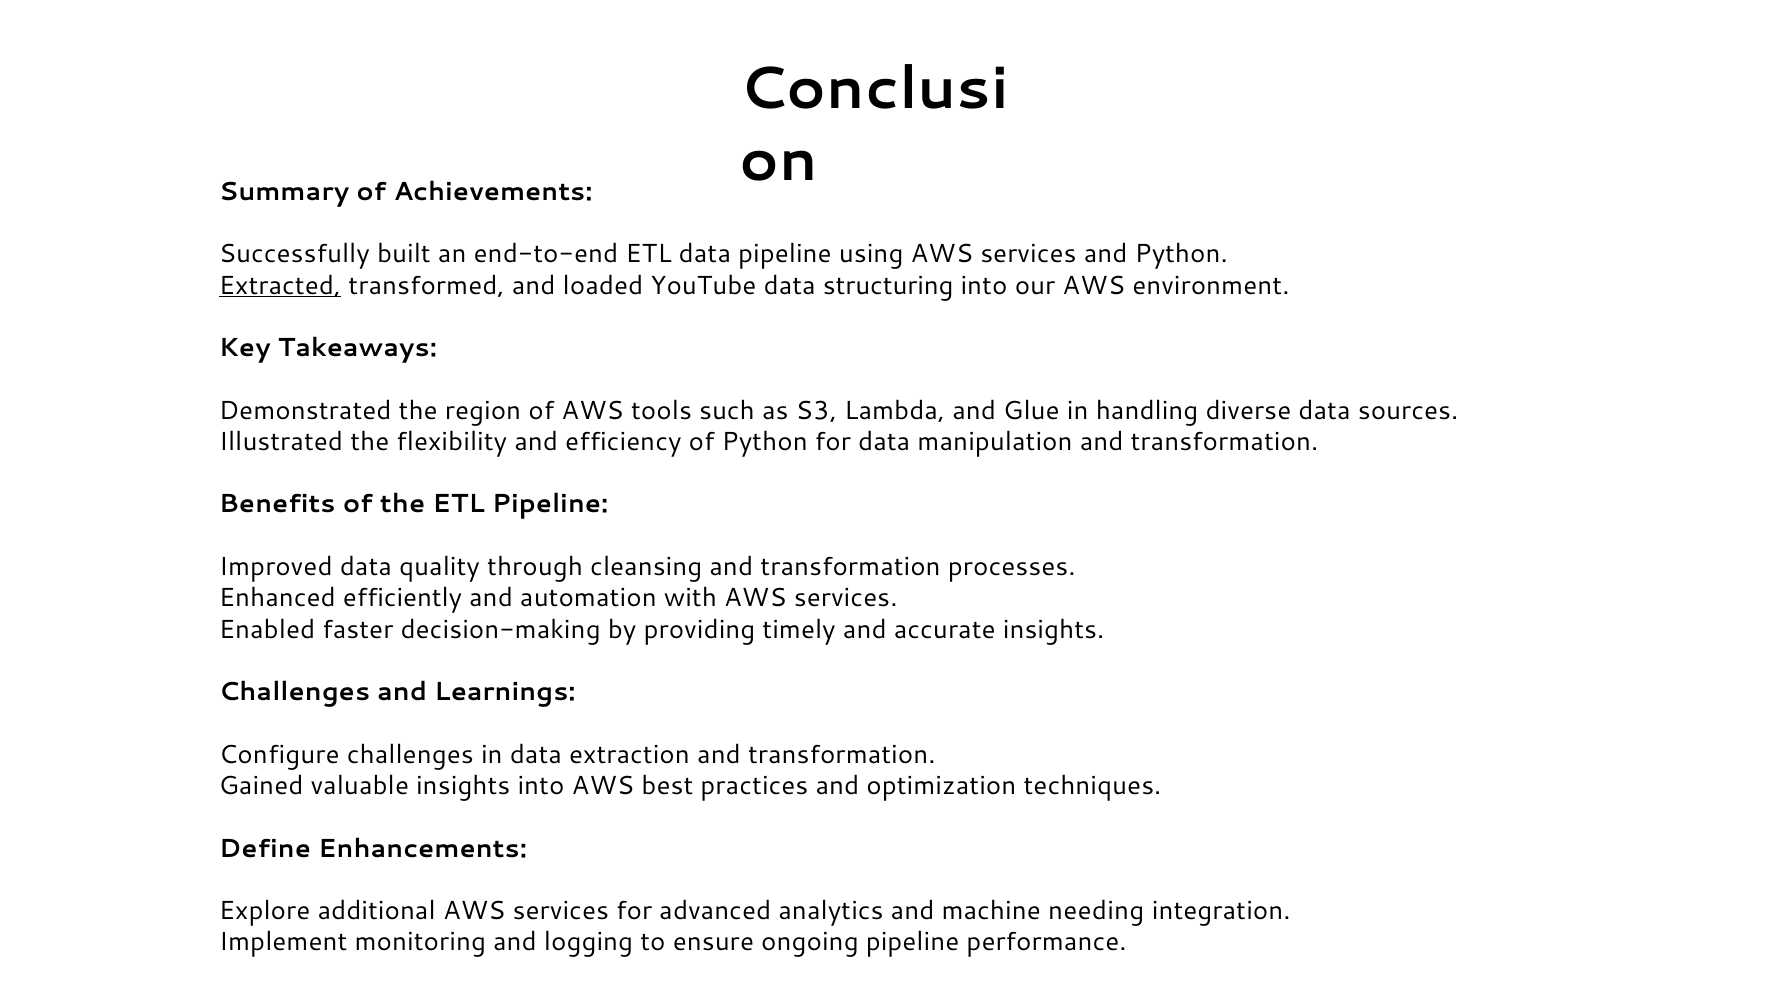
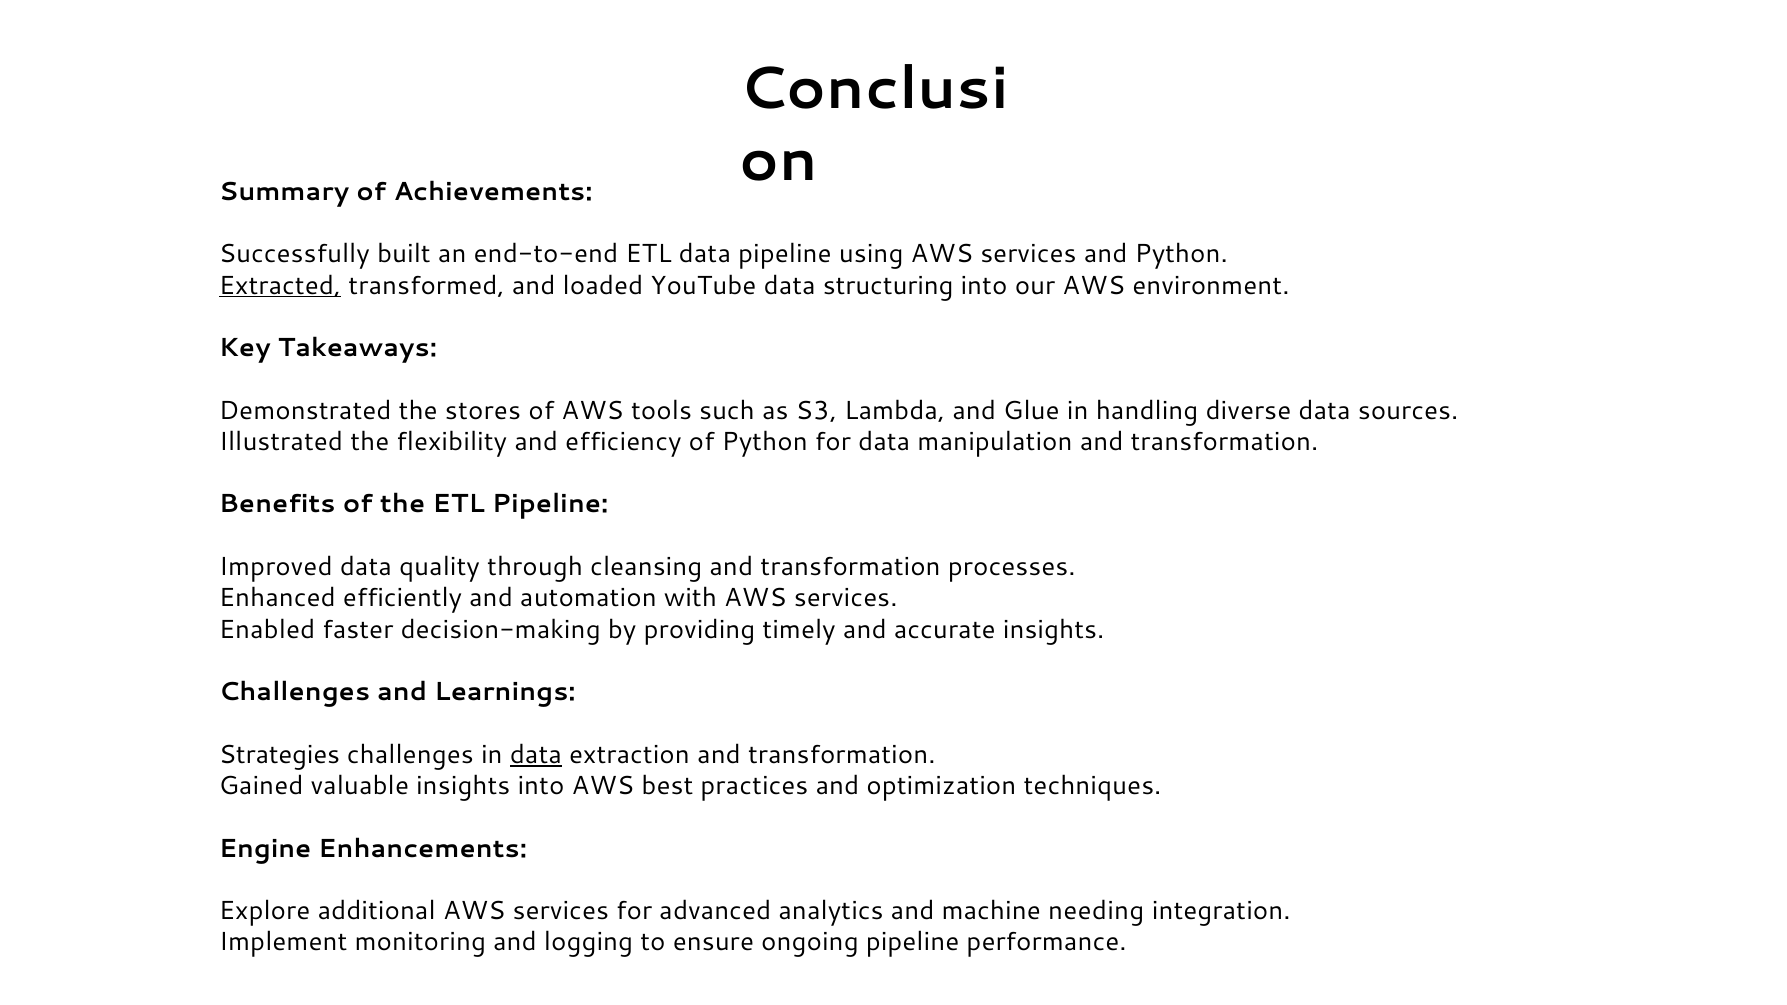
region: region -> stores
Configure: Configure -> Strategies
data at (536, 755) underline: none -> present
Define: Define -> Engine
